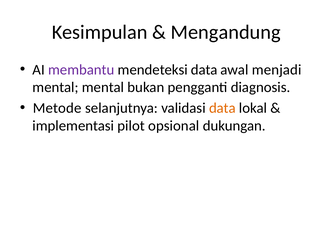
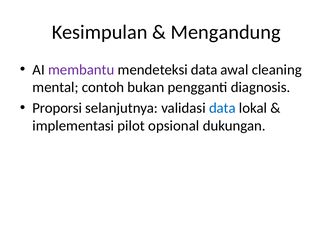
menjadi: menjadi -> cleaning
mental mental: mental -> contoh
Metode: Metode -> Proporsi
data at (222, 108) colour: orange -> blue
